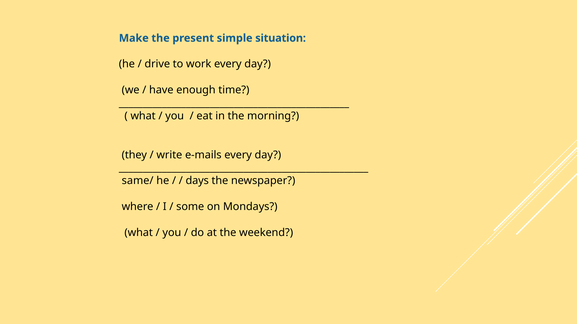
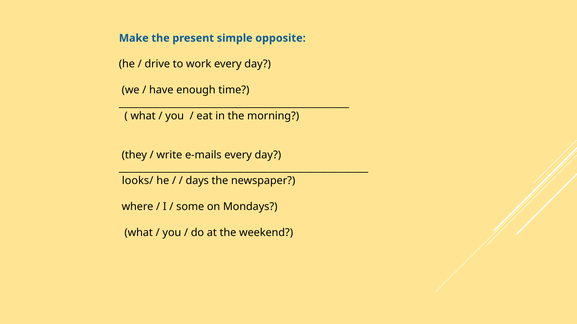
situation: situation -> opposite
same/: same/ -> looks/
